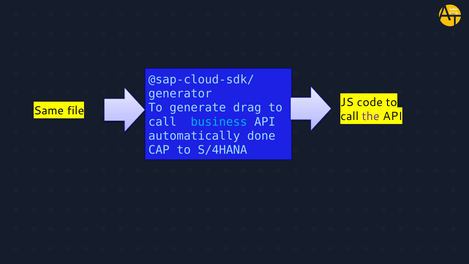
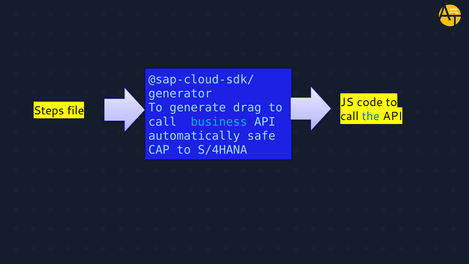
Same: Same -> Steps
the colour: purple -> blue
done: done -> safe
